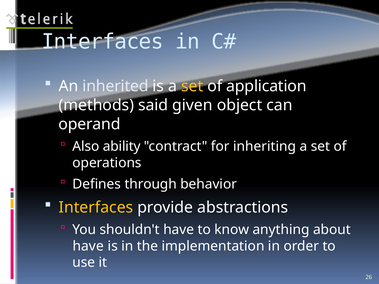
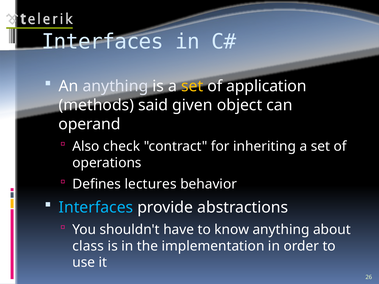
An inherited: inherited -> anything
ability: ability -> check
through: through -> lectures
Interfaces at (96, 208) colour: yellow -> light blue
have at (88, 246): have -> class
